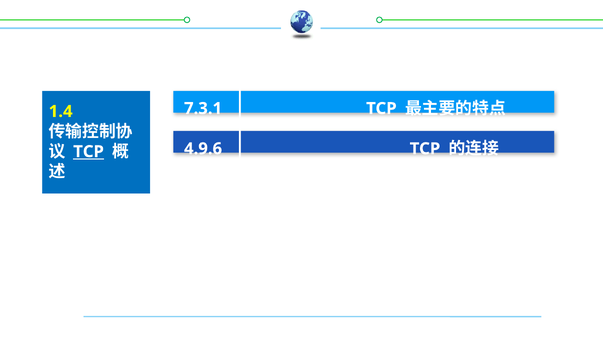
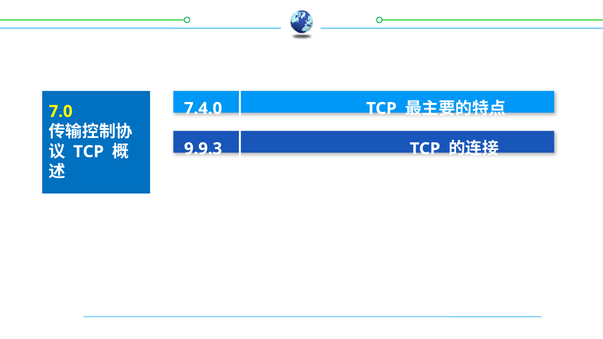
7.3.1: 7.3.1 -> 7.4.0
1.4: 1.4 -> 7.0
TCP at (89, 152) underline: present -> none
4.9.6: 4.9.6 -> 9.9.3
